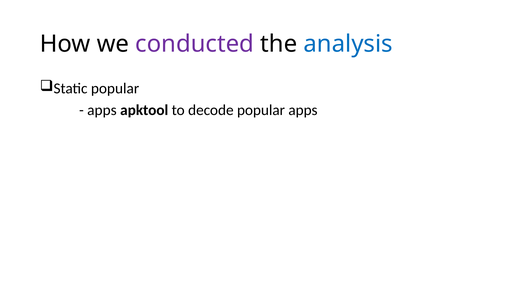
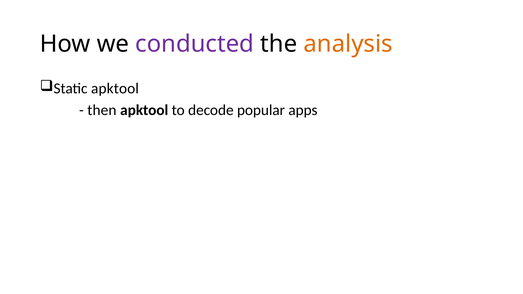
analysis colour: blue -> orange
Static popular: popular -> apktool
apps at (102, 110): apps -> then
